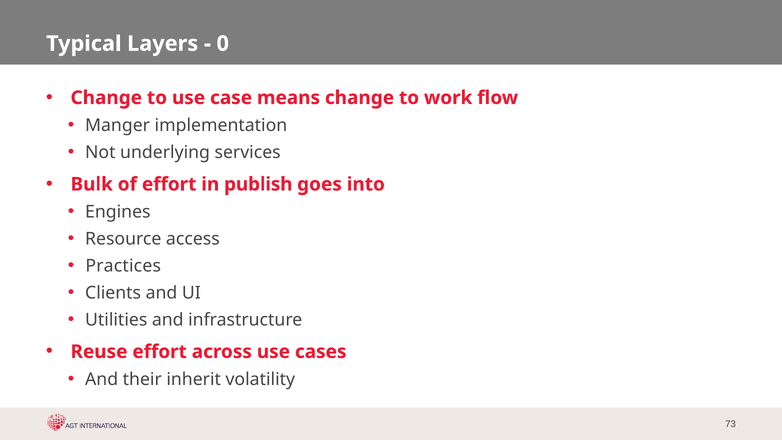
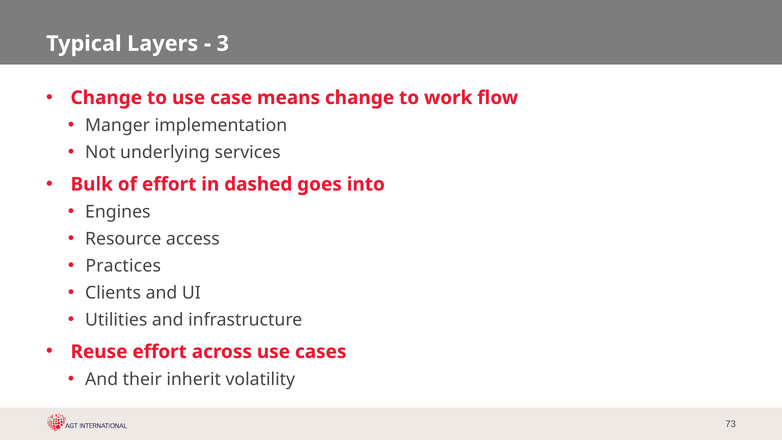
0: 0 -> 3
publish: publish -> dashed
